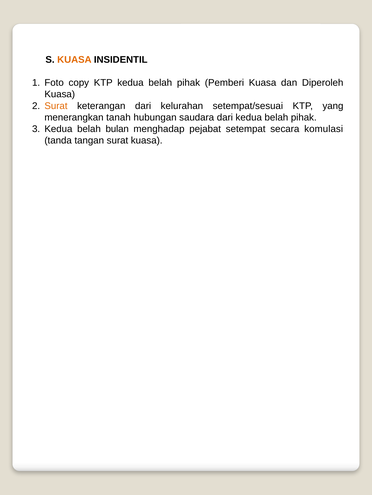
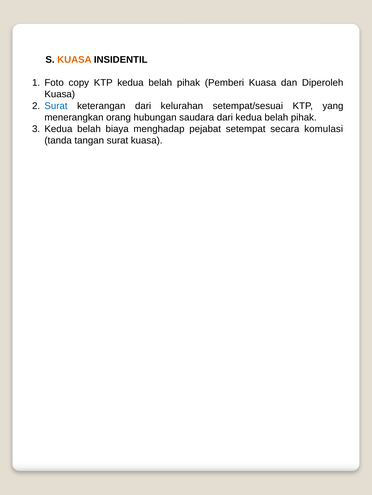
Surat at (56, 106) colour: orange -> blue
tanah: tanah -> orang
bulan: bulan -> biaya
